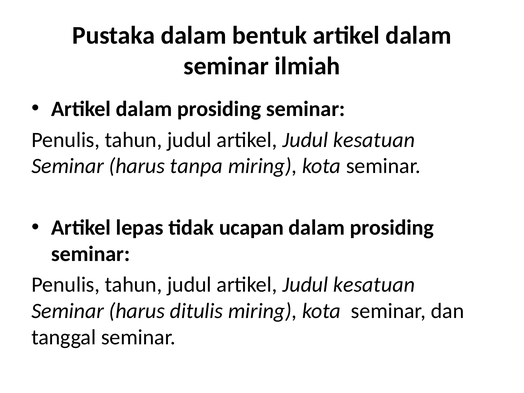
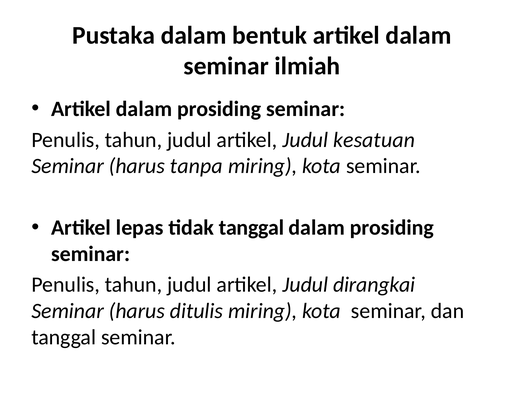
tidak ucapan: ucapan -> tanggal
kesatuan at (374, 285): kesatuan -> dirangkai
